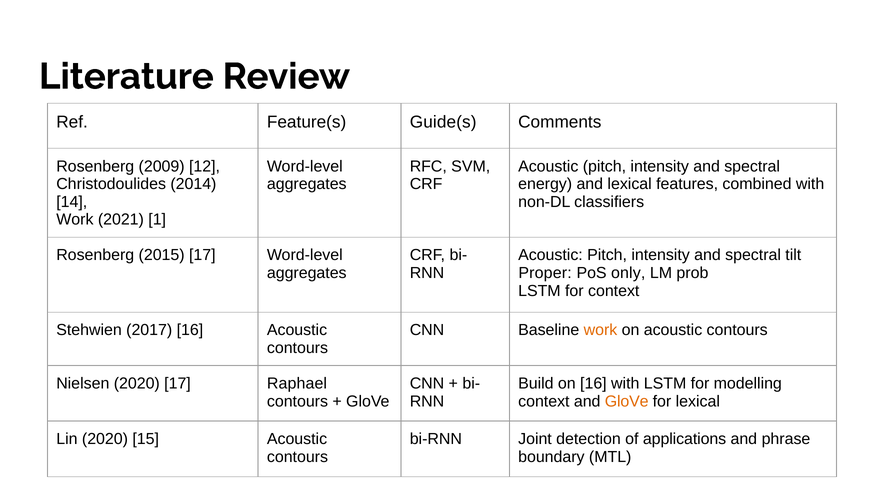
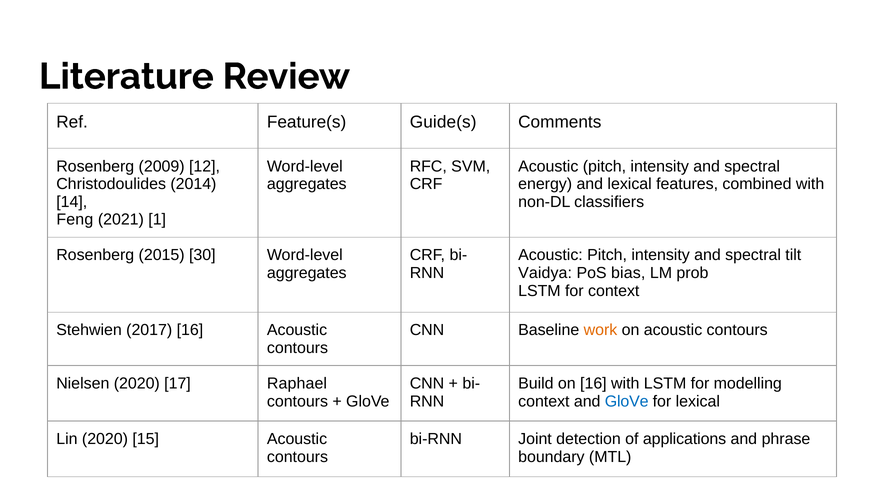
Work at (75, 220): Work -> Feng
2015 17: 17 -> 30
Proper: Proper -> Vaidya
only: only -> bias
GloVe at (627, 401) colour: orange -> blue
